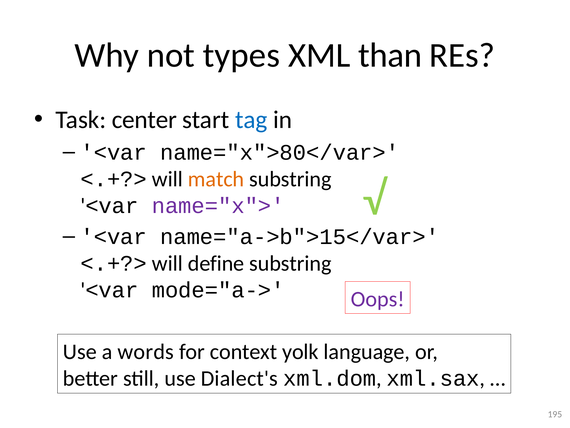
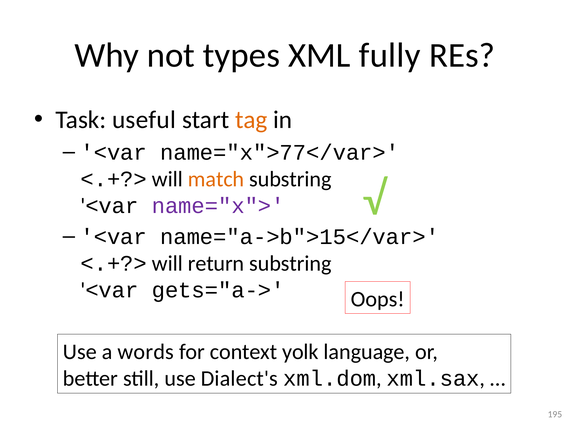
than: than -> fully
center: center -> useful
tag colour: blue -> orange
name="x">80</var>: name="x">80</var> -> name="x">77</var>
define: define -> return
mode="a->: mode="a-> -> gets="a->
Oops colour: purple -> black
